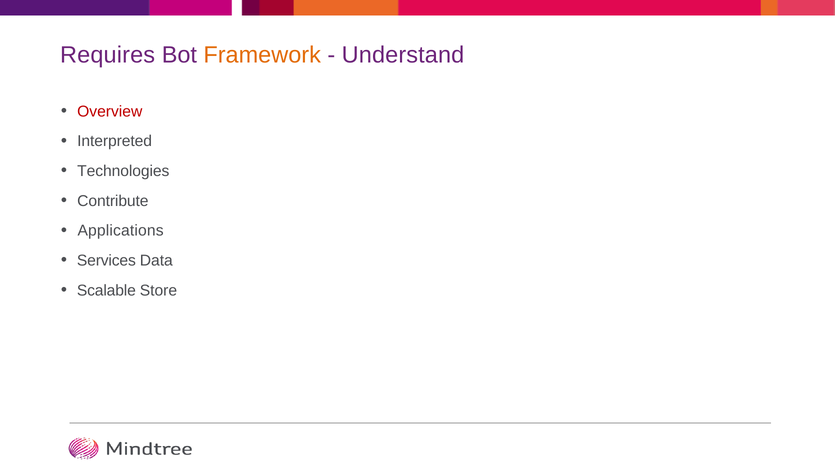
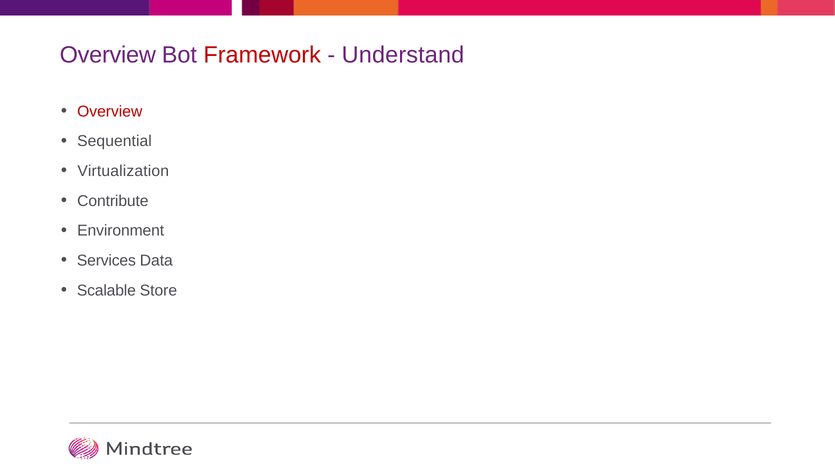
Requires at (108, 55): Requires -> Overview
Framework colour: orange -> red
Interpreted: Interpreted -> Sequential
Technologies: Technologies -> Virtualization
Applications: Applications -> Environment
